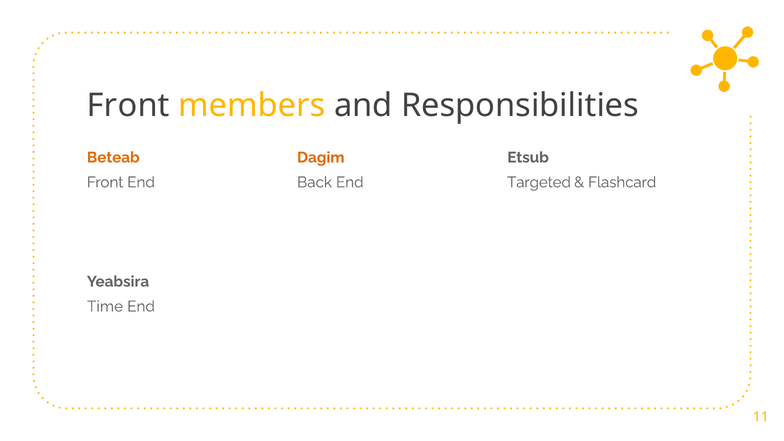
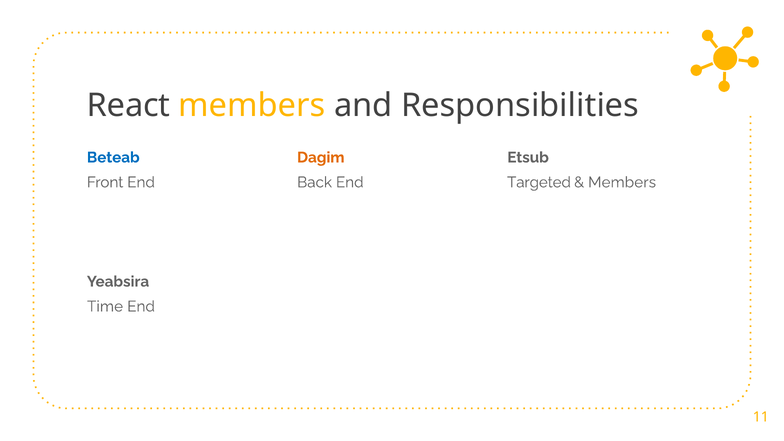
Front at (128, 106): Front -> React
Beteab colour: orange -> blue
Flashcard at (622, 182): Flashcard -> Members
